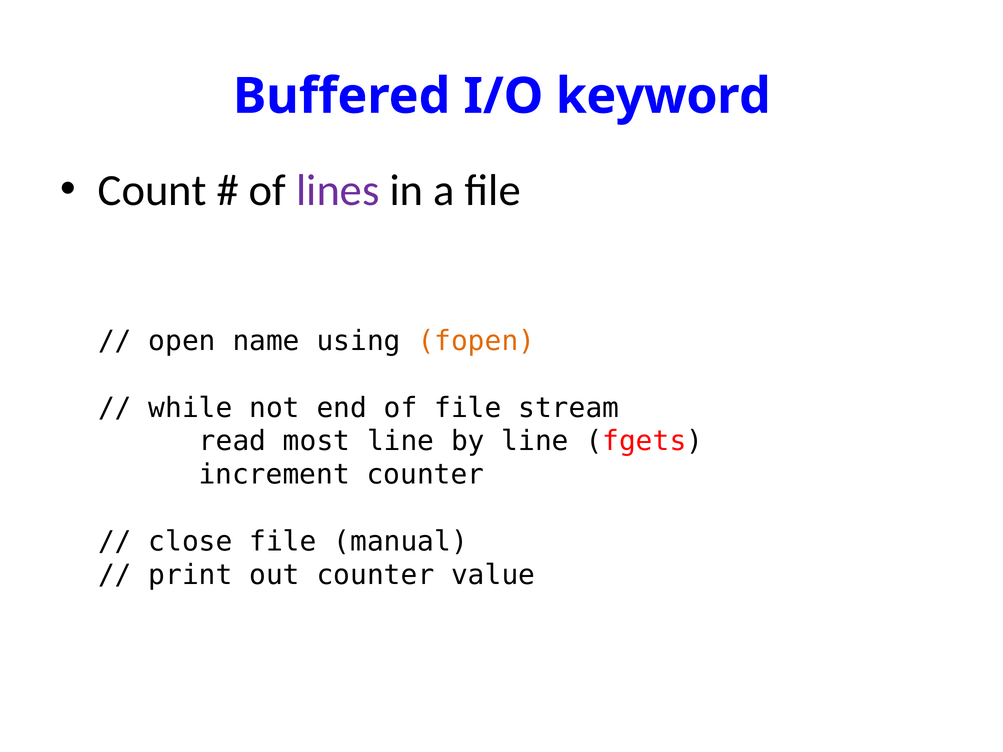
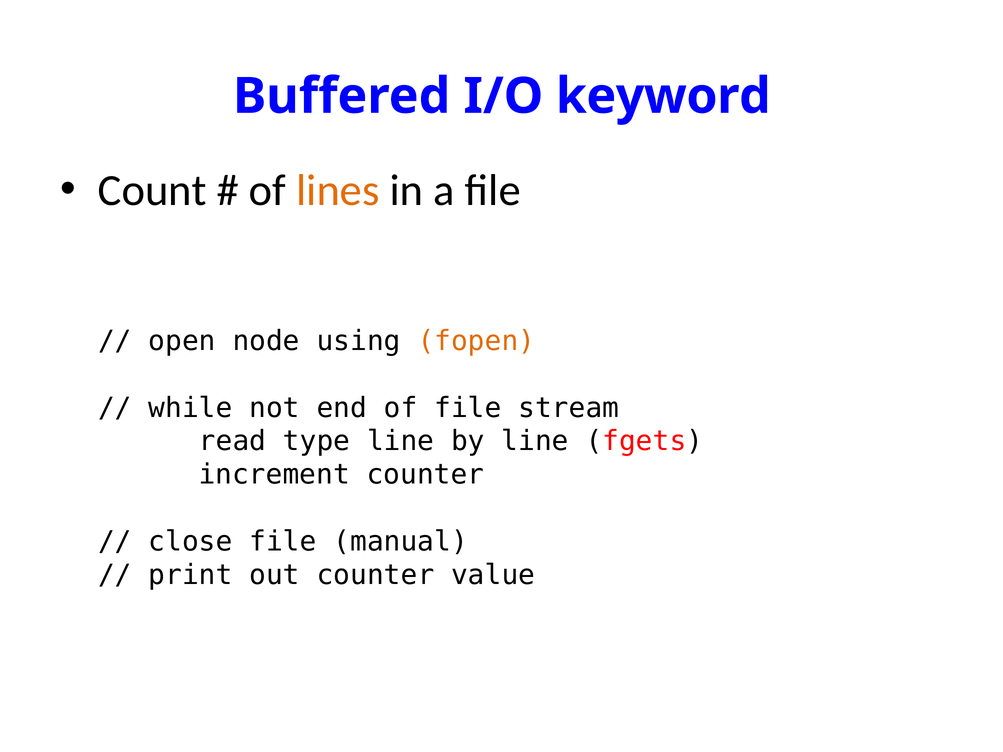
lines colour: purple -> orange
name: name -> node
most: most -> type
